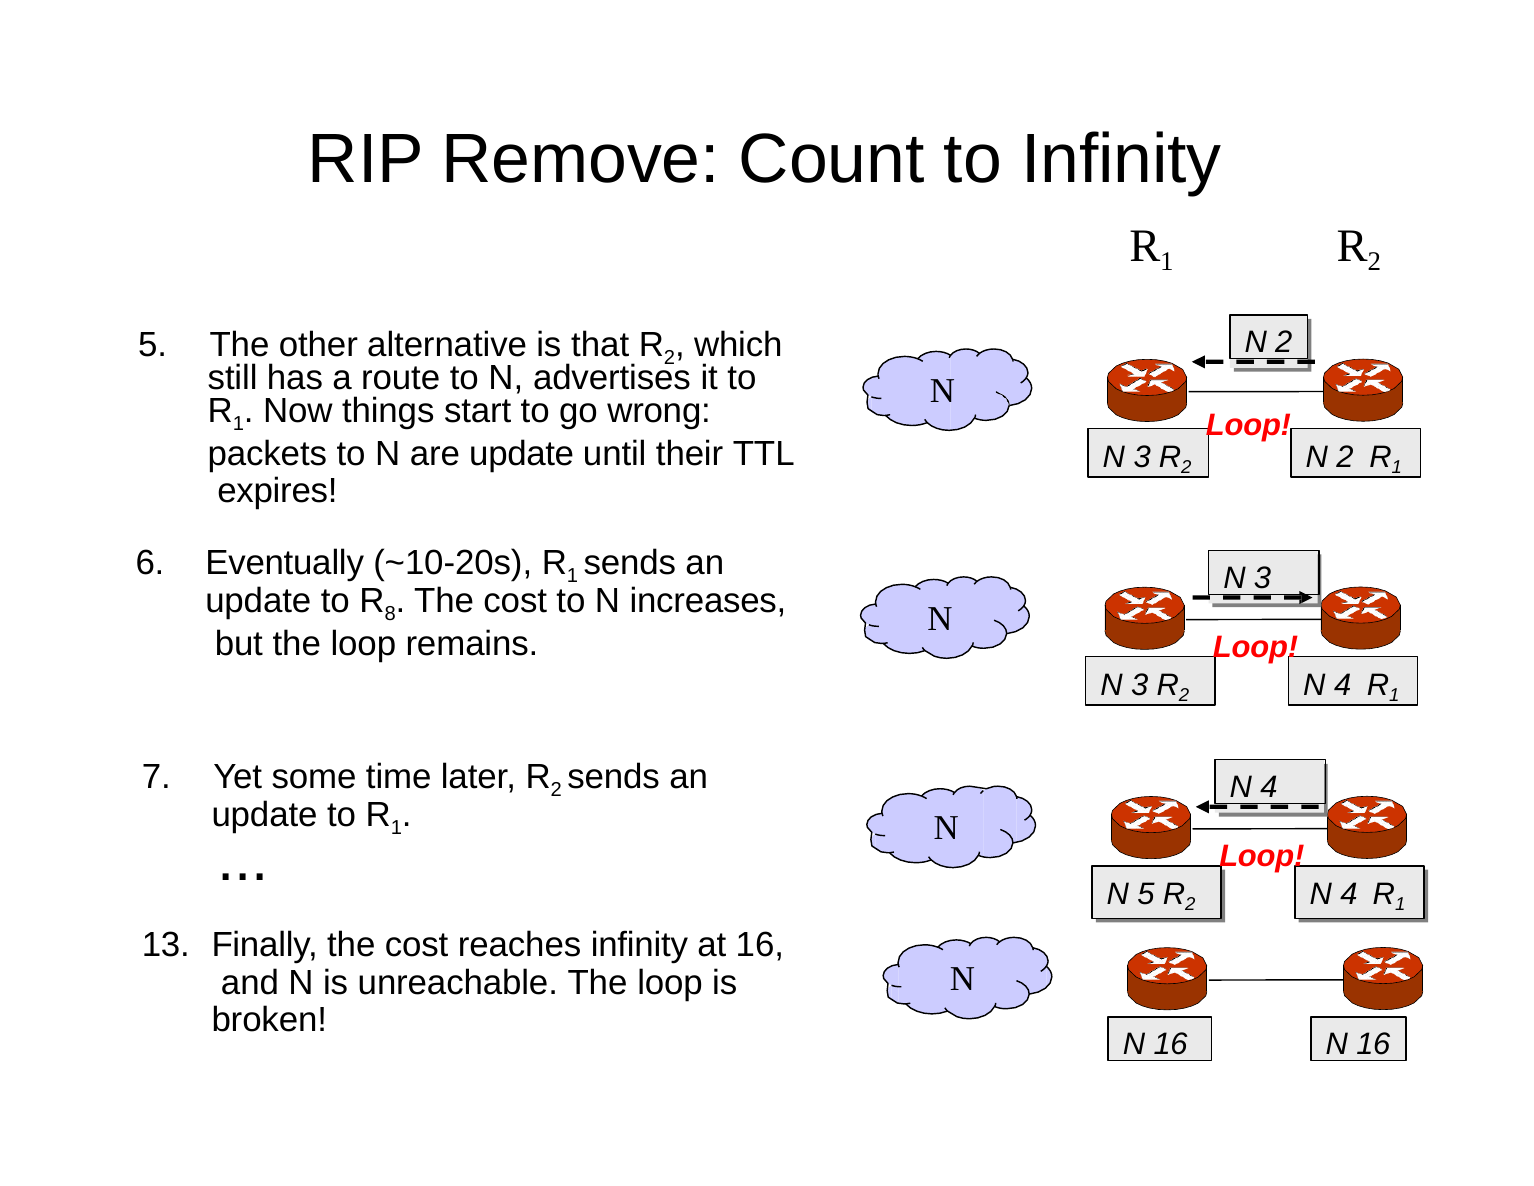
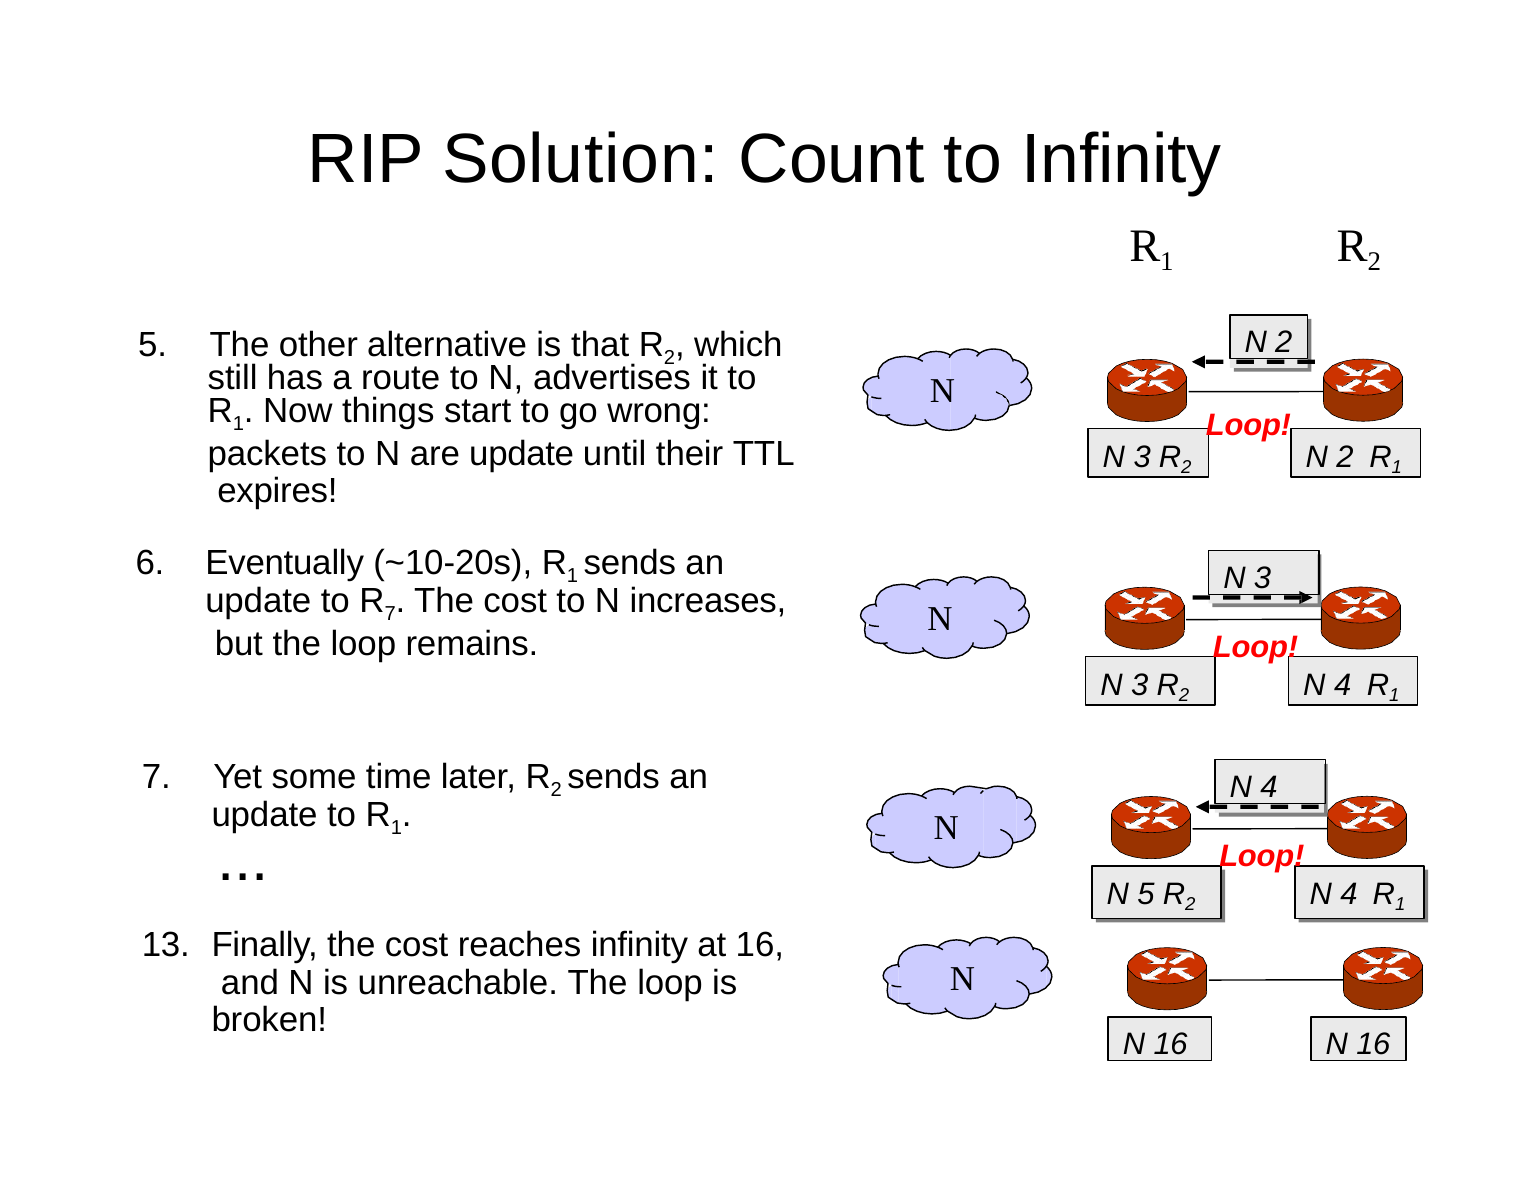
Remove: Remove -> Solution
8 at (390, 613): 8 -> 7
